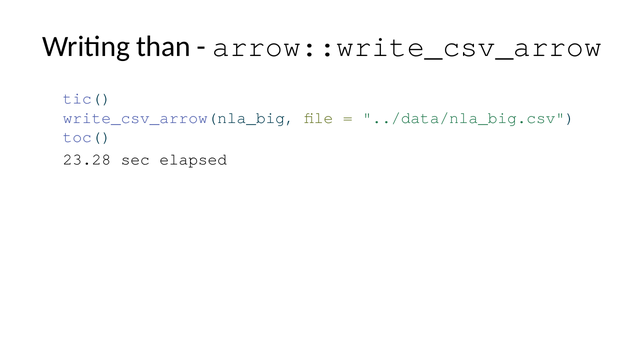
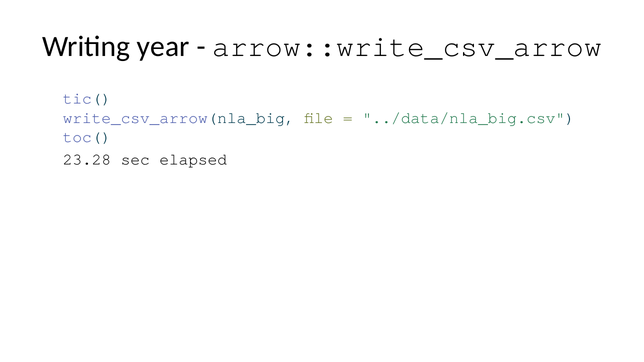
than: than -> year
